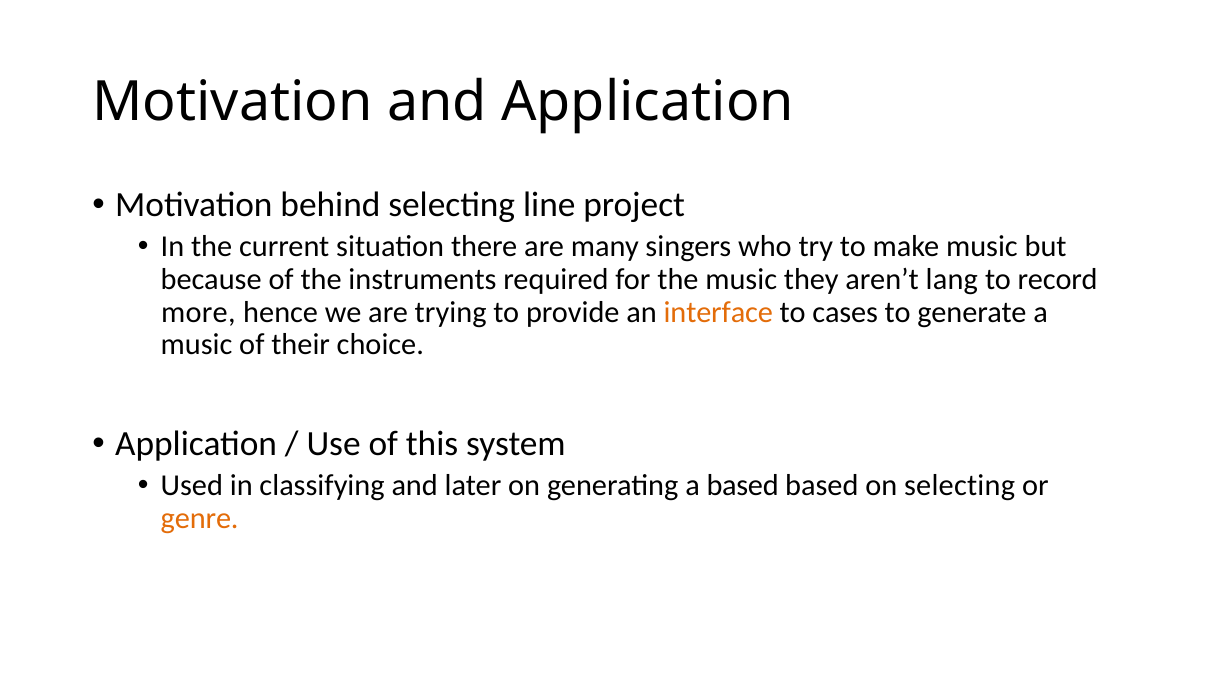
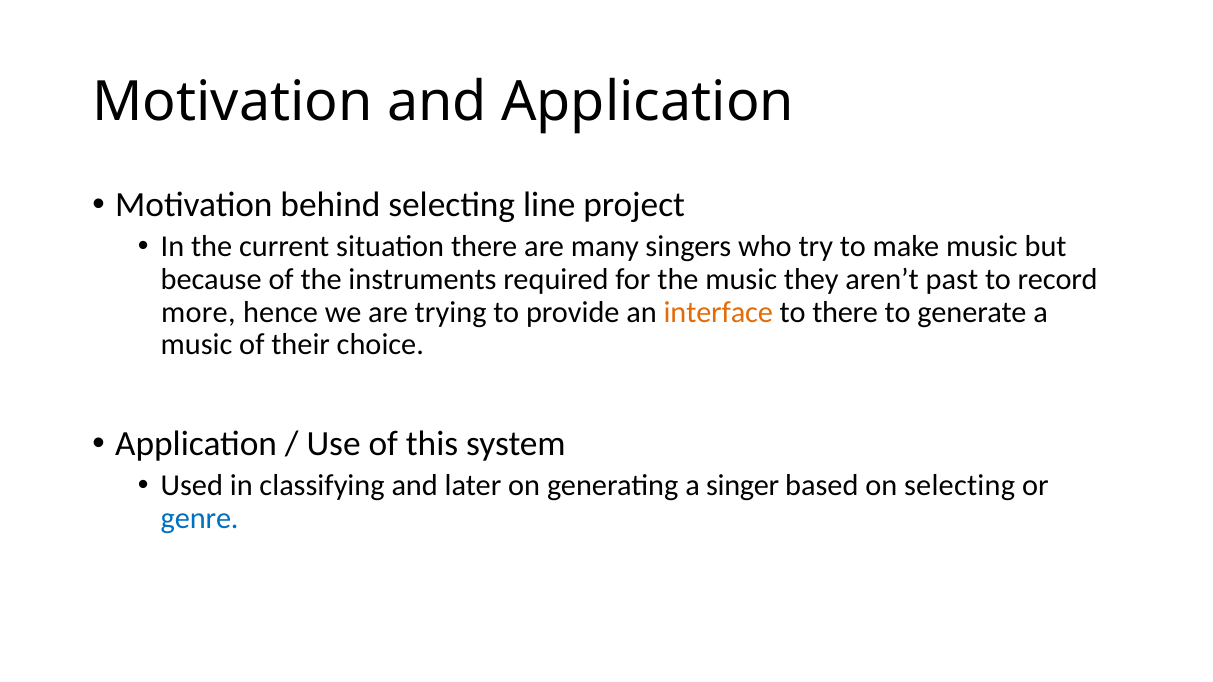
lang: lang -> past
to cases: cases -> there
a based: based -> singer
genre colour: orange -> blue
